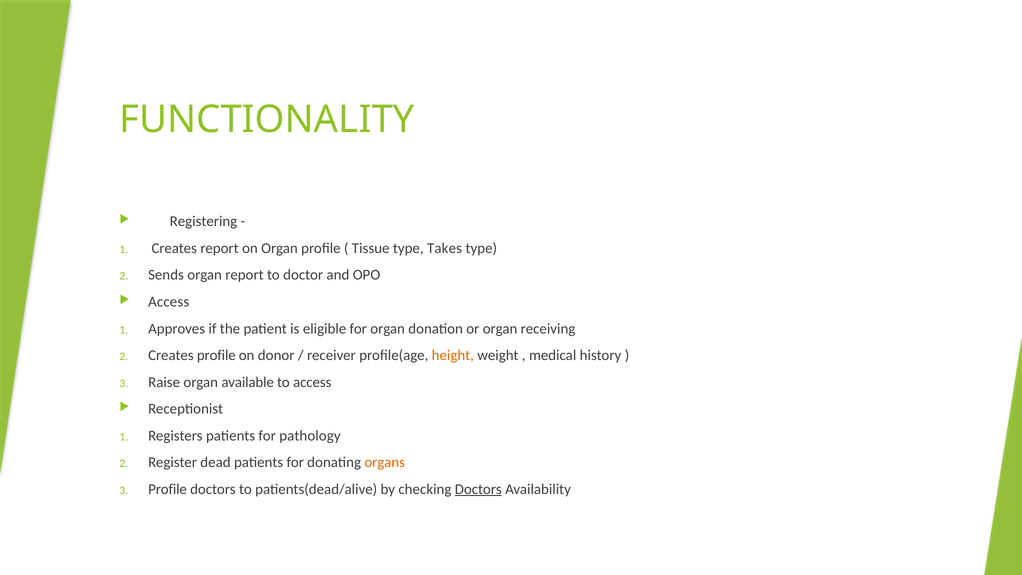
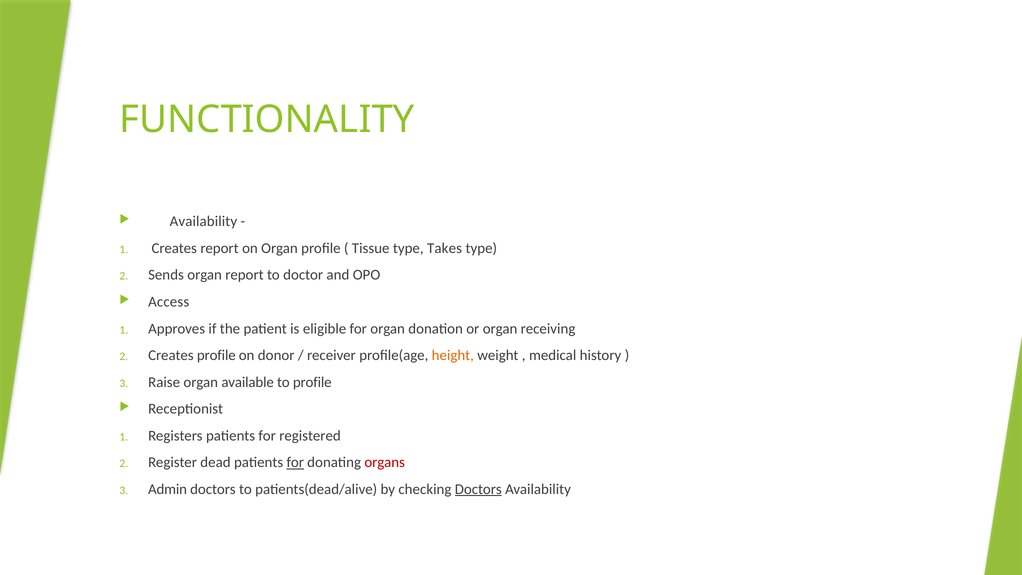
Registering at (203, 221): Registering -> Availability
to access: access -> profile
pathology: pathology -> registered
for at (295, 462) underline: none -> present
organs colour: orange -> red
Profile at (168, 489): Profile -> Admin
